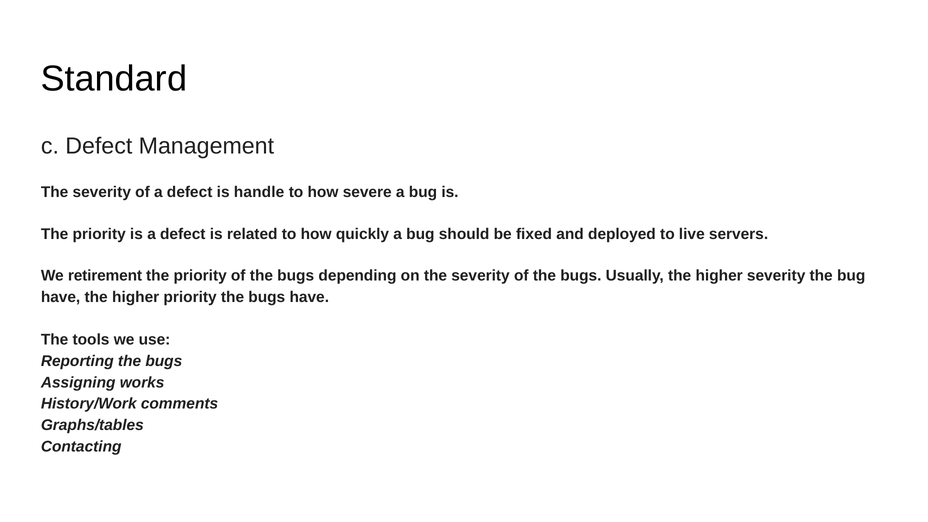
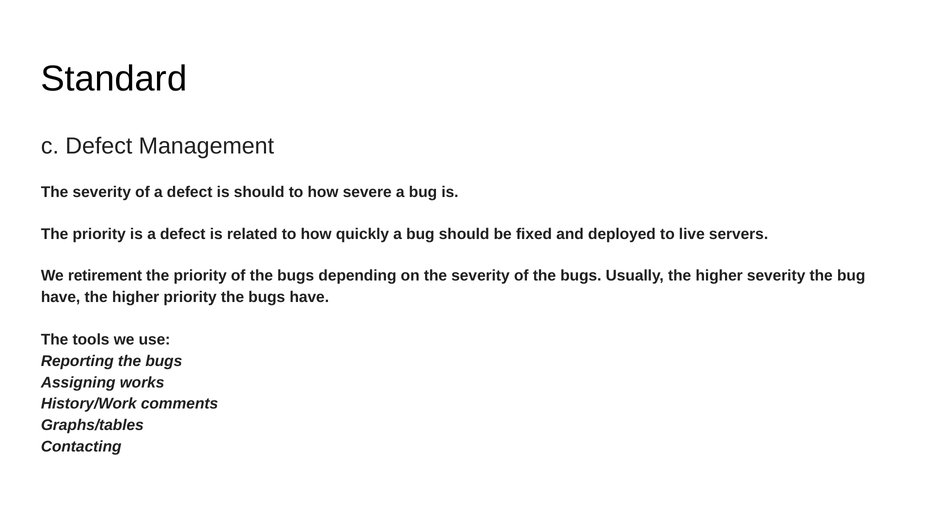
is handle: handle -> should
